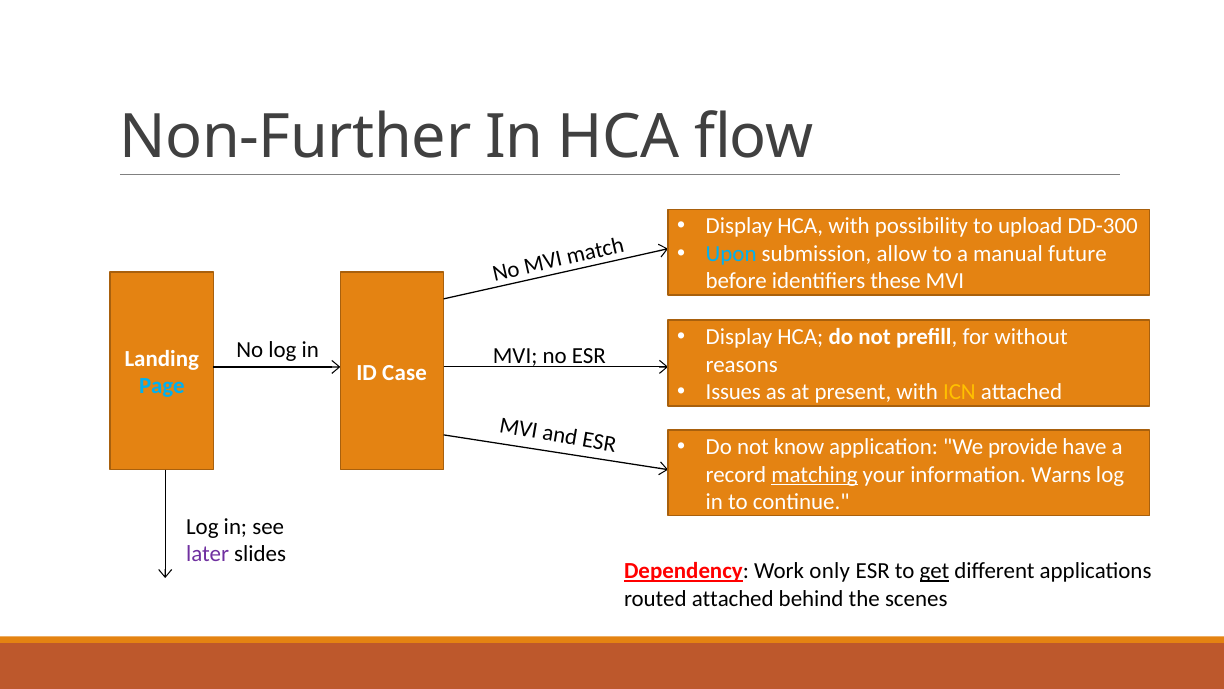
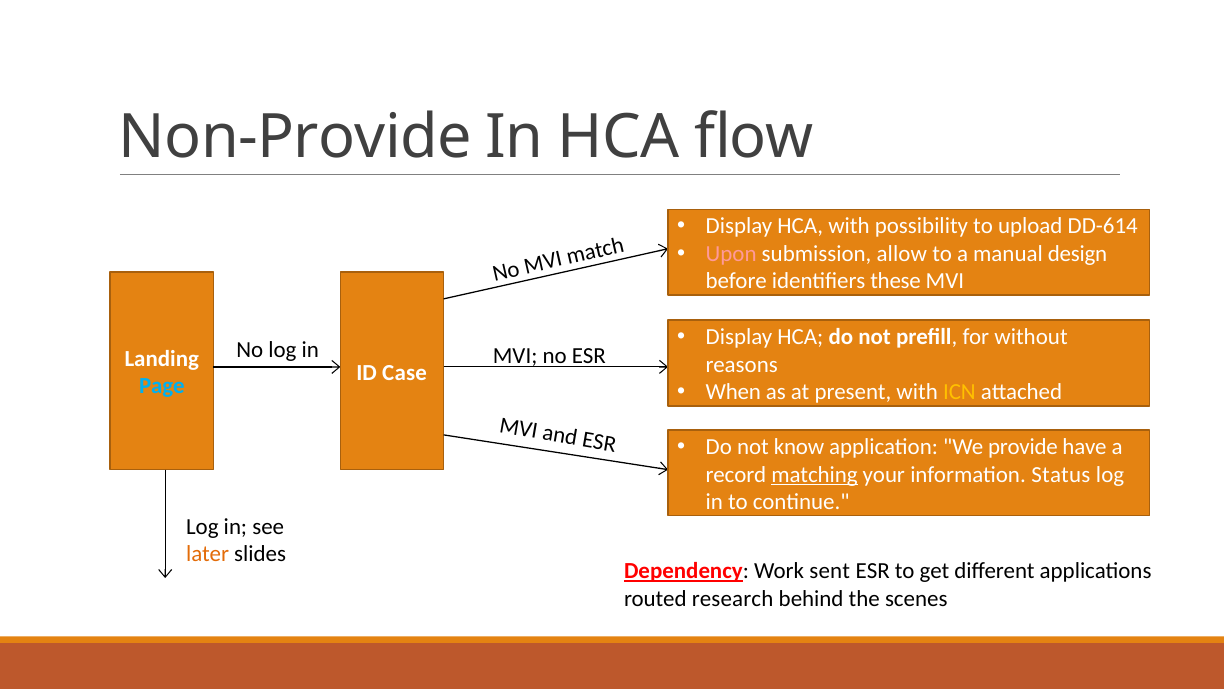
Non-Further: Non-Further -> Non-Provide
DD-300: DD-300 -> DD-614
Upon colour: light blue -> pink
future: future -> design
Issues: Issues -> When
Warns: Warns -> Status
later colour: purple -> orange
only: only -> sent
get underline: present -> none
routed attached: attached -> research
